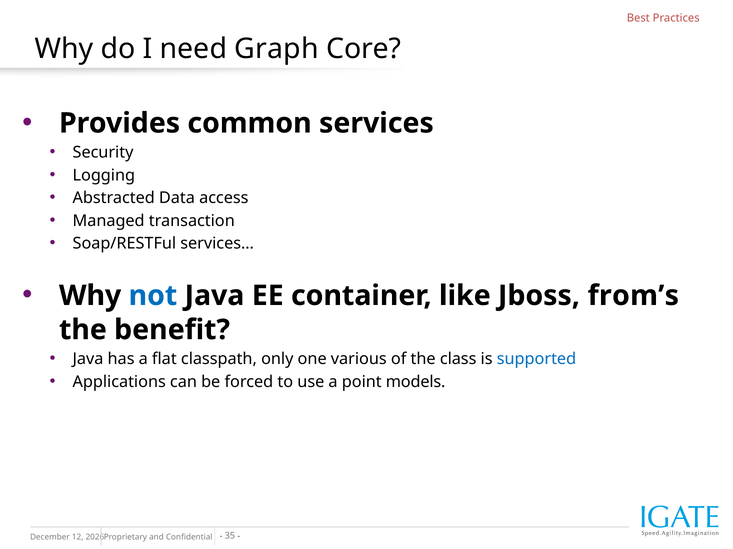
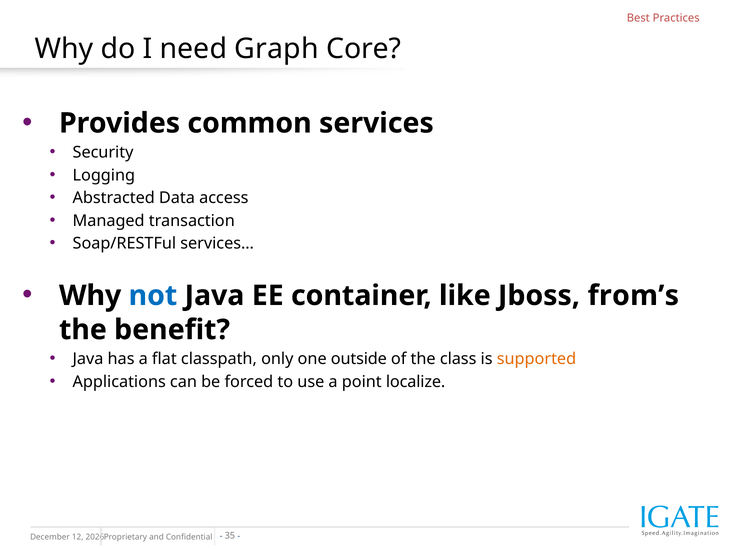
various: various -> outside
supported colour: blue -> orange
models: models -> localize
